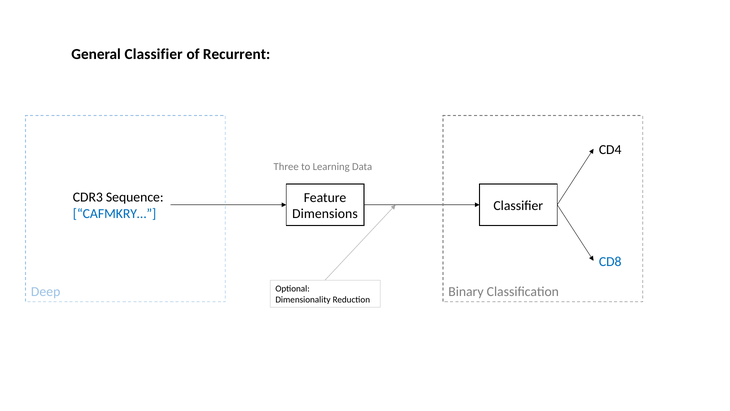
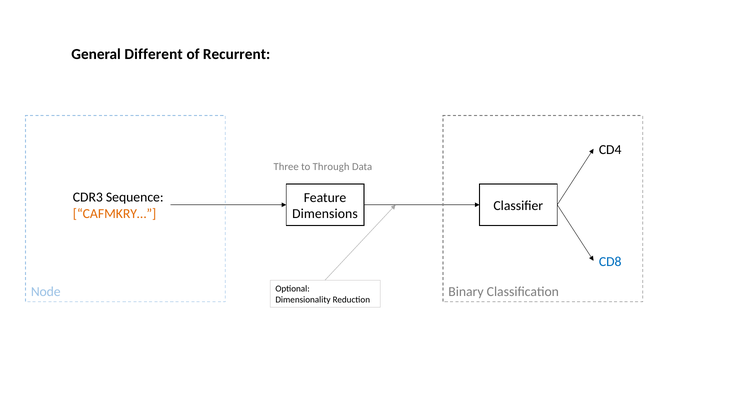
General Classifier: Classifier -> Different
Learning: Learning -> Through
CAFMKRY… colour: blue -> orange
Deep: Deep -> Node
